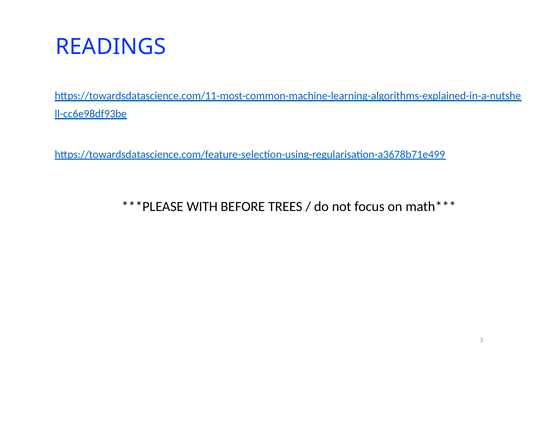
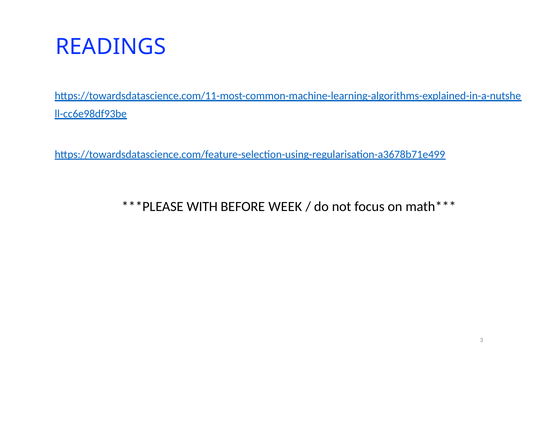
TREES: TREES -> WEEK
